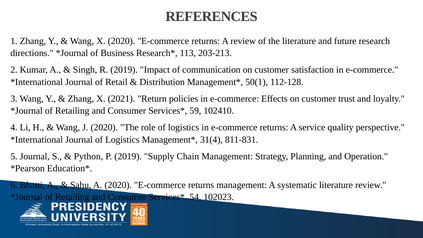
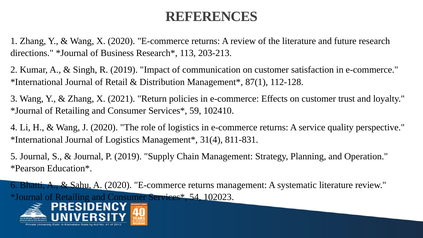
50(1: 50(1 -> 87(1
Python at (88, 156): Python -> Journal
